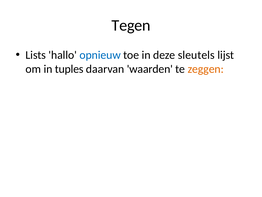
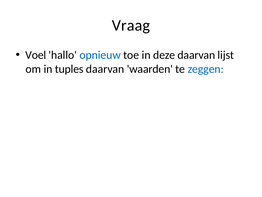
Tegen: Tegen -> Vraag
Lists: Lists -> Voel
deze sleutels: sleutels -> daarvan
zeggen colour: orange -> blue
